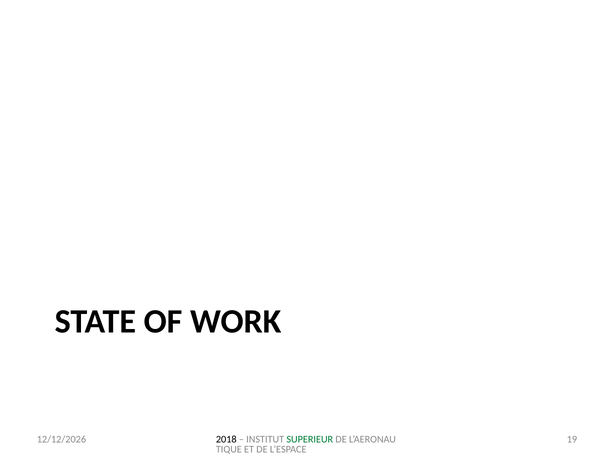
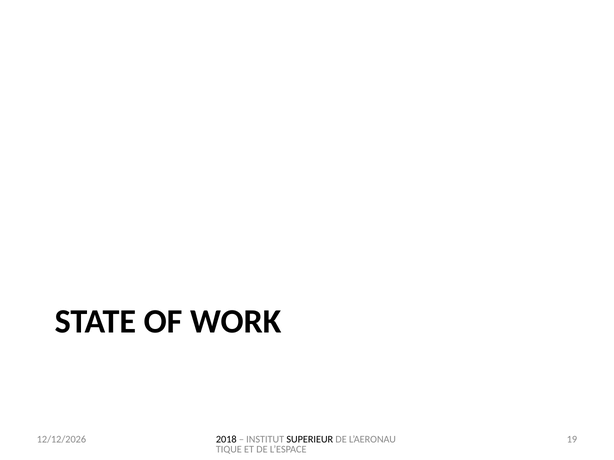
SUPERIEUR colour: green -> black
